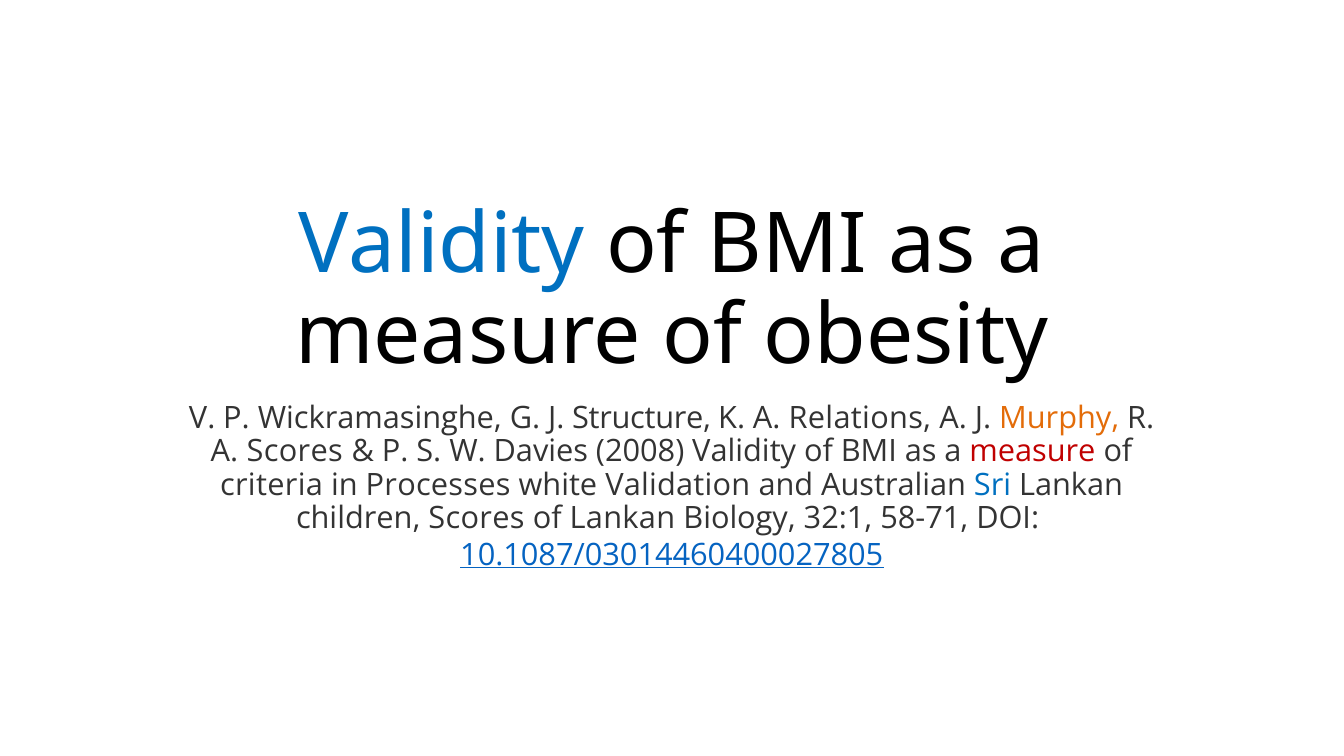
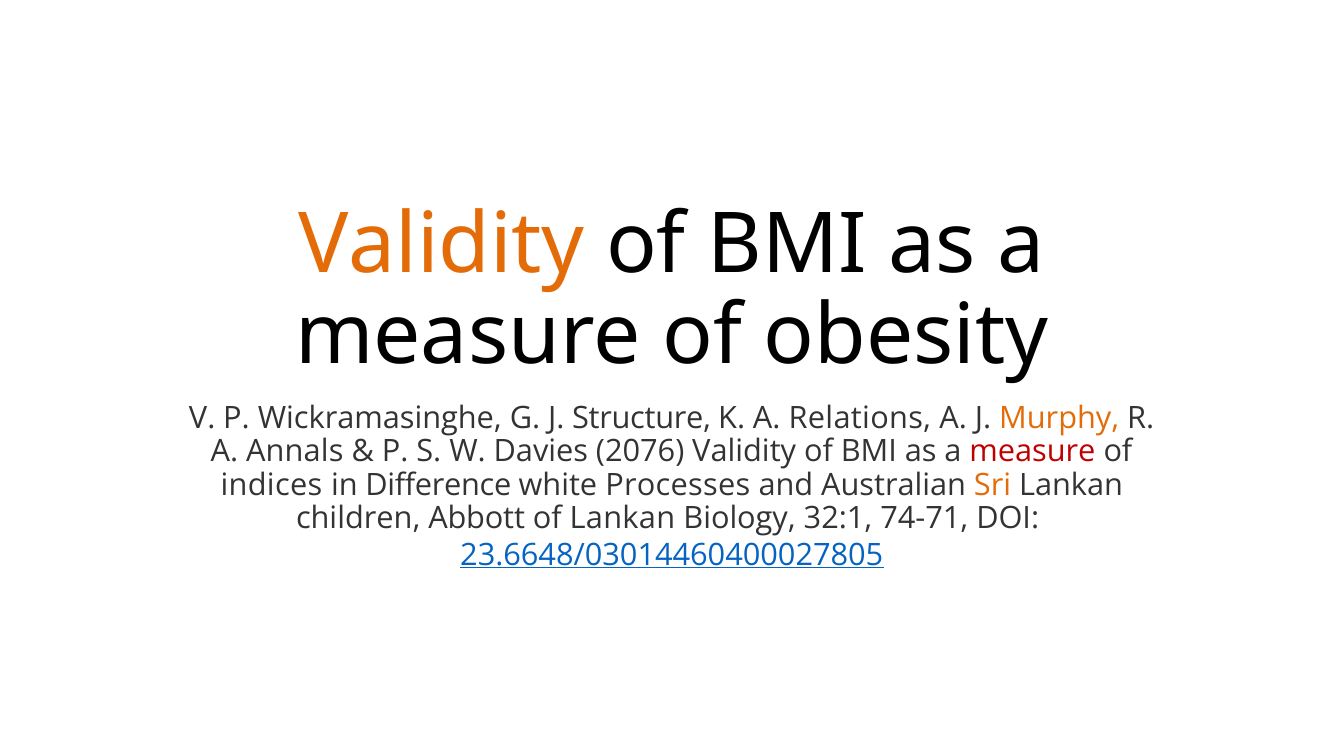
Validity at (442, 245) colour: blue -> orange
A Scores: Scores -> Annals
2008: 2008 -> 2076
criteria: criteria -> indices
Processes: Processes -> Difference
Validation: Validation -> Processes
Sri colour: blue -> orange
children Scores: Scores -> Abbott
58-71: 58-71 -> 74-71
10.1087/03014460400027805: 10.1087/03014460400027805 -> 23.6648/03014460400027805
